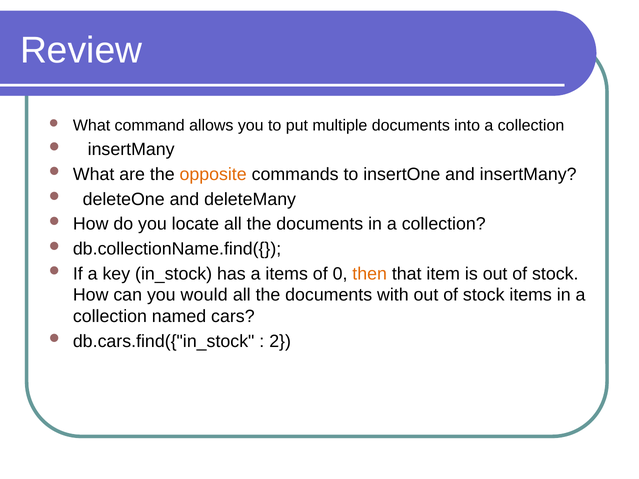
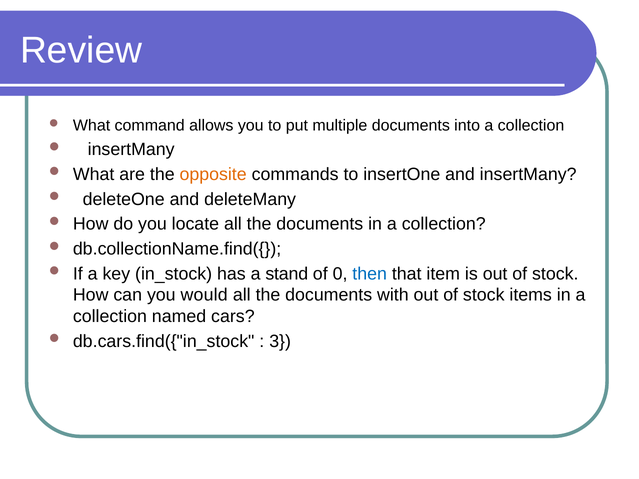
a items: items -> stand
then colour: orange -> blue
2: 2 -> 3
